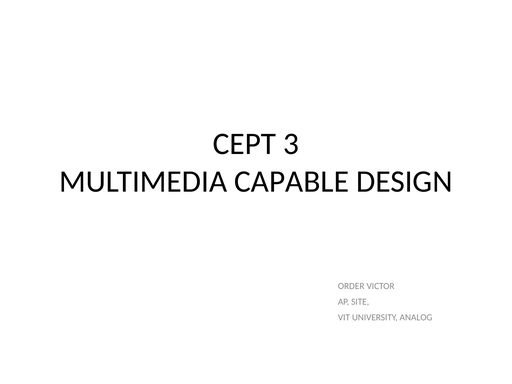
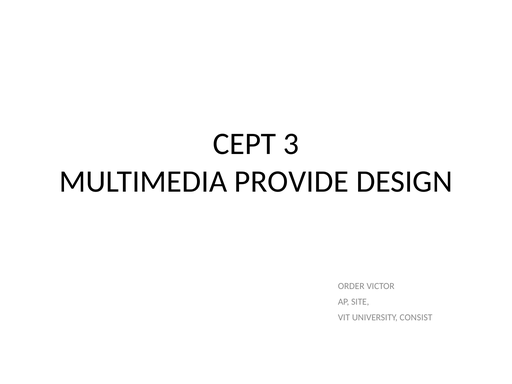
CAPABLE: CAPABLE -> PROVIDE
ANALOG: ANALOG -> CONSIST
